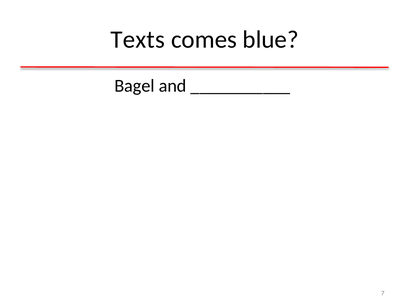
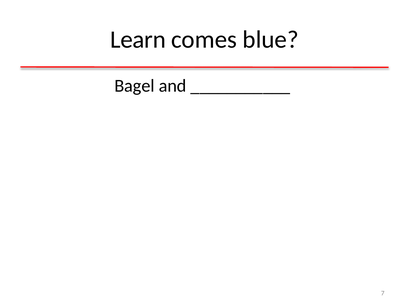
Texts: Texts -> Learn
